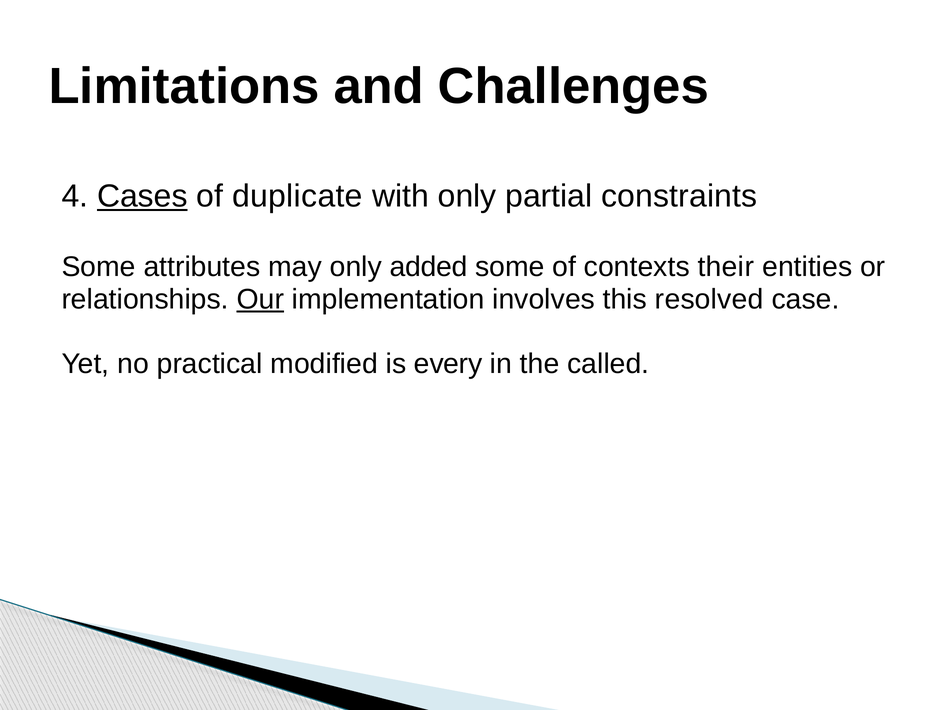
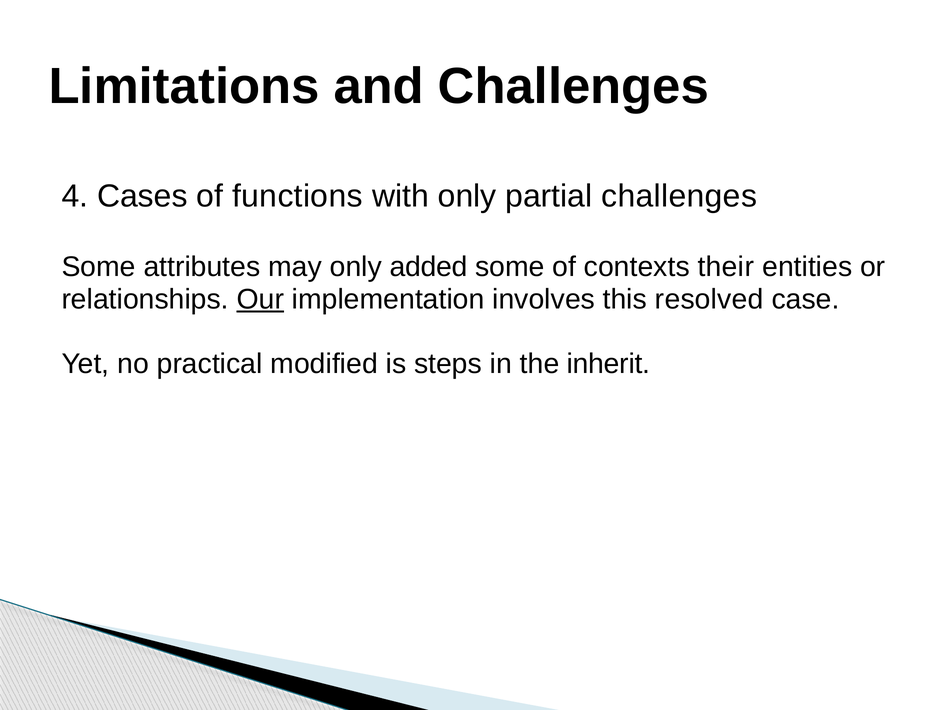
Cases underline: present -> none
duplicate: duplicate -> functions
partial constraints: constraints -> challenges
every: every -> steps
called: called -> inherit
